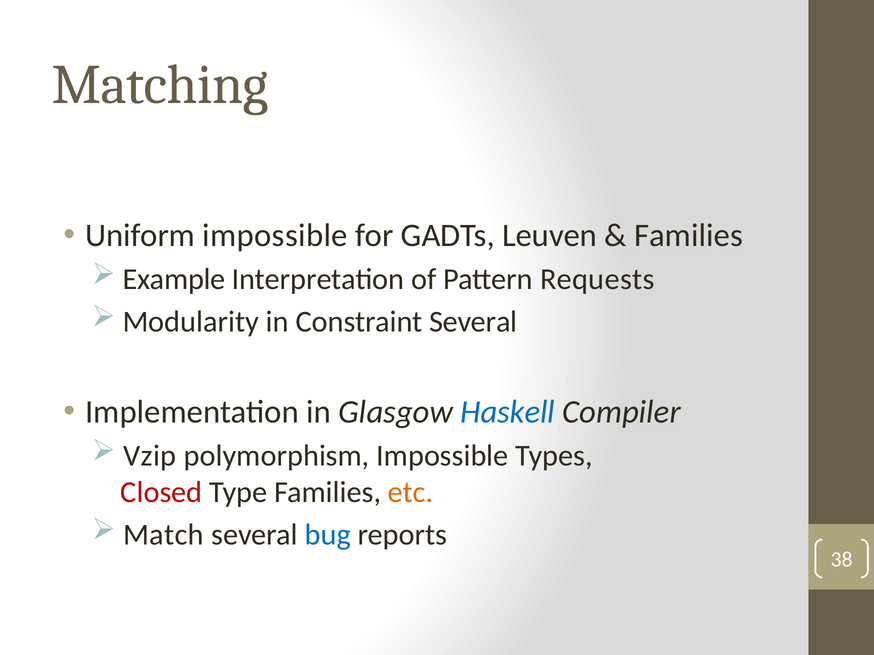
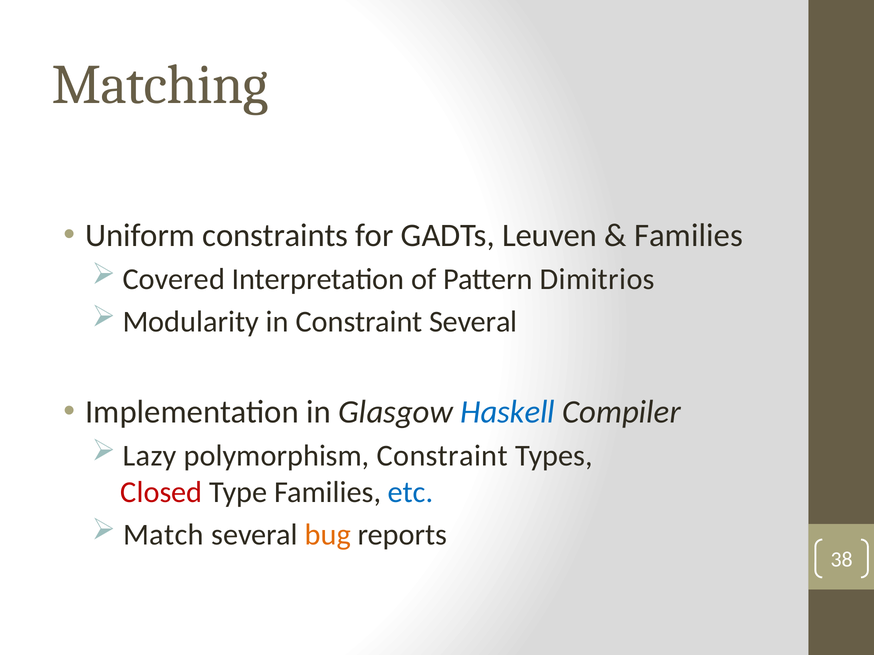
Uniform impossible: impossible -> constraints
Example: Example -> Covered
Requests: Requests -> Dimitrios
Vzip: Vzip -> Lazy
polymorphism Impossible: Impossible -> Constraint
etc colour: orange -> blue
bug colour: blue -> orange
